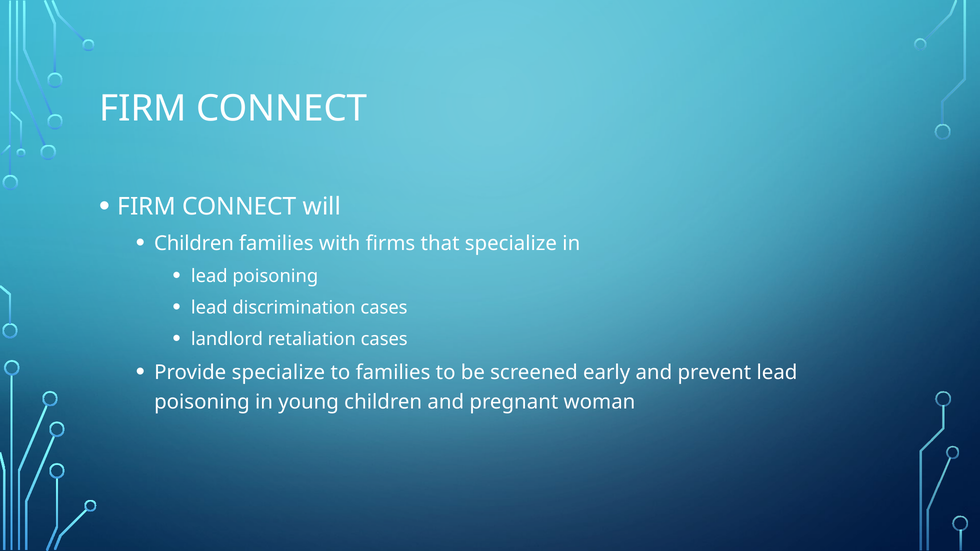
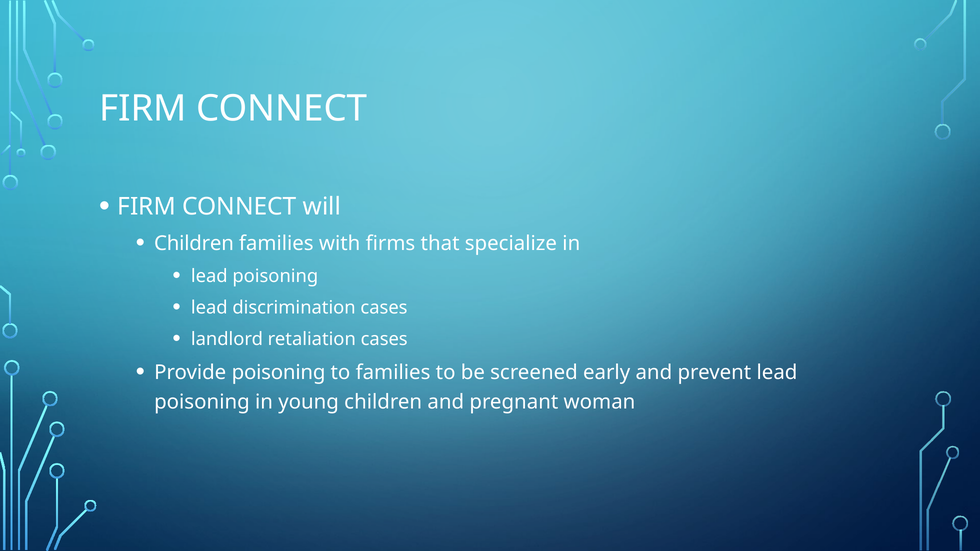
Provide specialize: specialize -> poisoning
